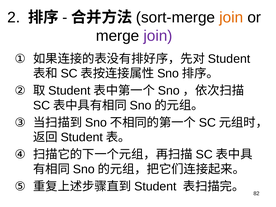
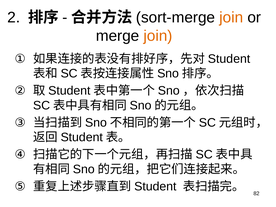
join at (158, 36) colour: purple -> orange
